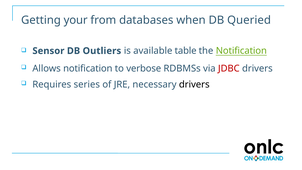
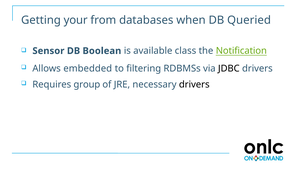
Outliers: Outliers -> Boolean
table: table -> class
Allows notification: notification -> embedded
verbose: verbose -> filtering
JDBC colour: red -> black
series: series -> group
